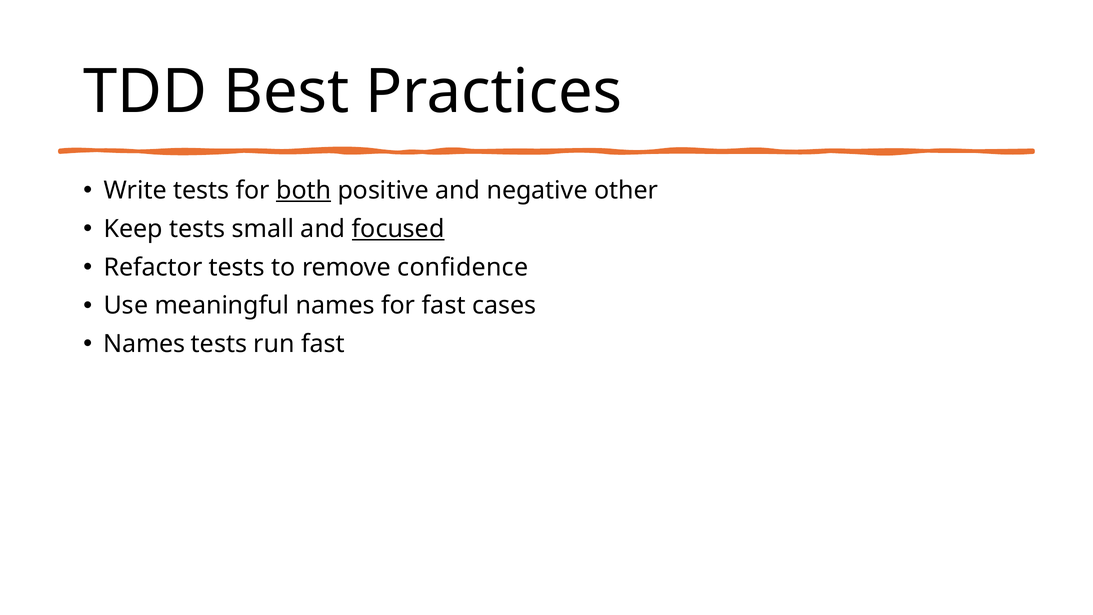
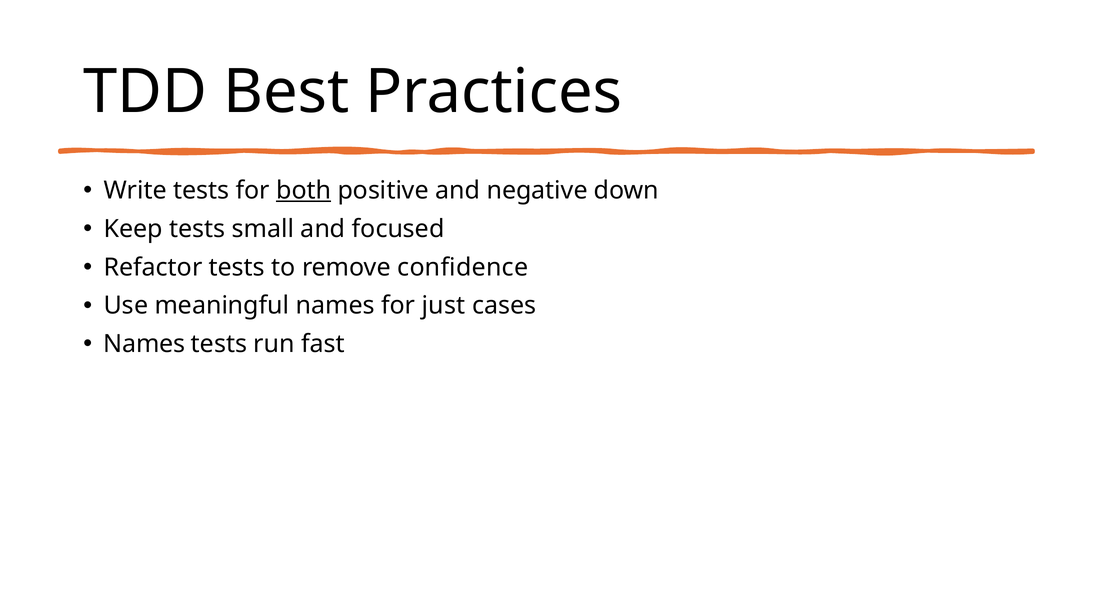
other: other -> down
focused underline: present -> none
for fast: fast -> just
